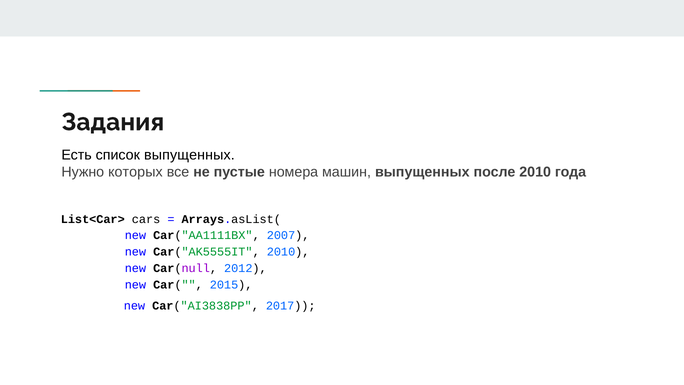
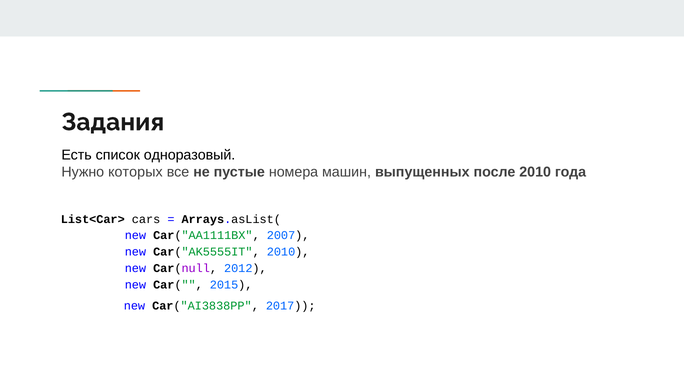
список выпущенных: выпущенных -> одноразовый
